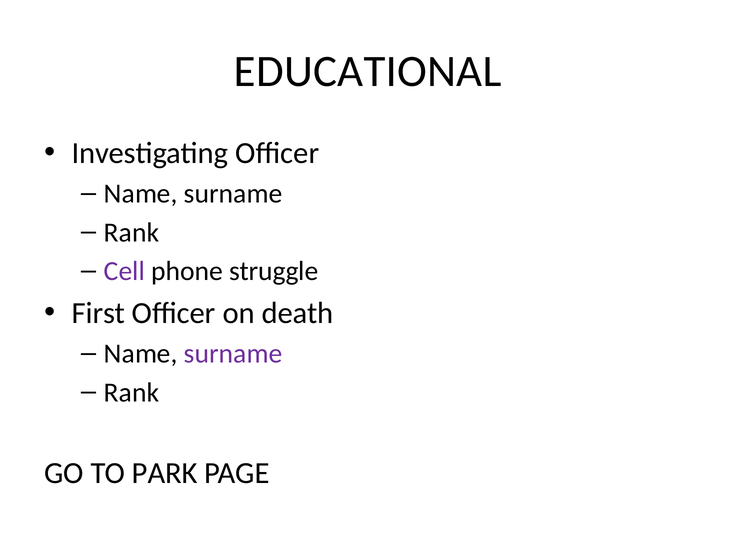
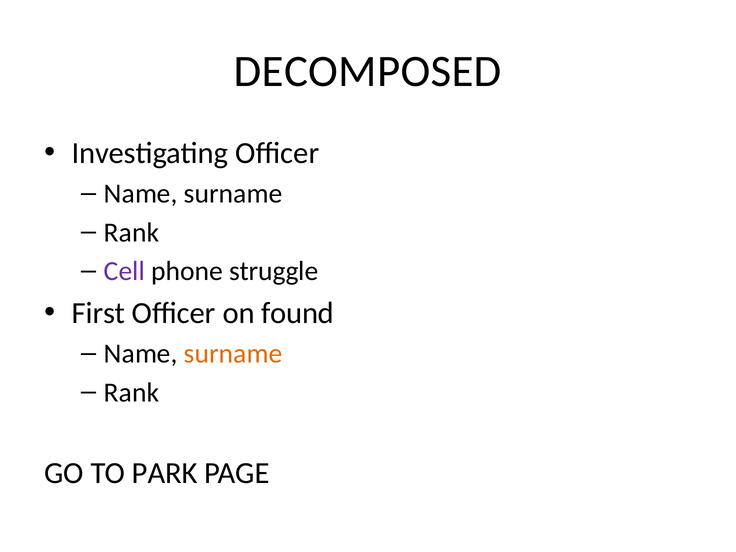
EDUCATIONAL: EDUCATIONAL -> DECOMPOSED
death: death -> found
surname at (233, 354) colour: purple -> orange
